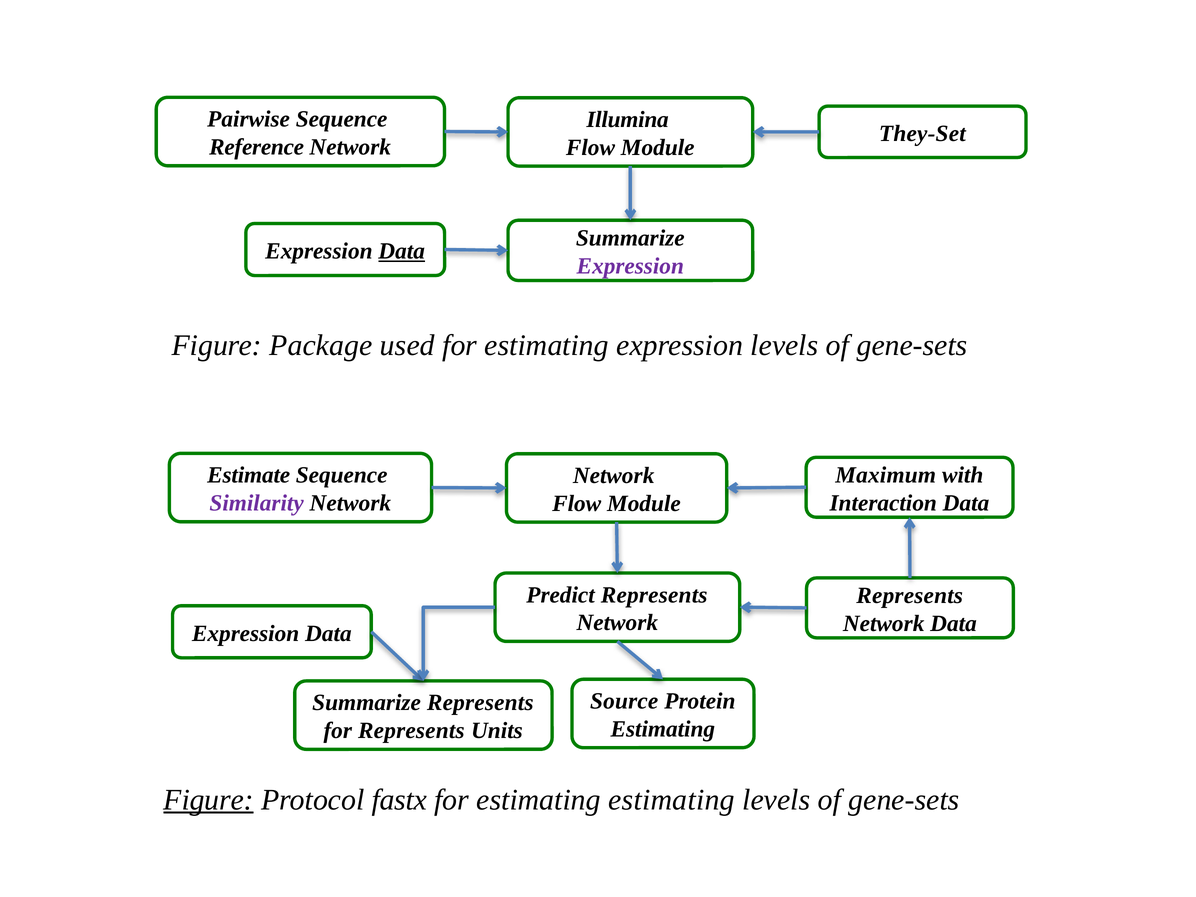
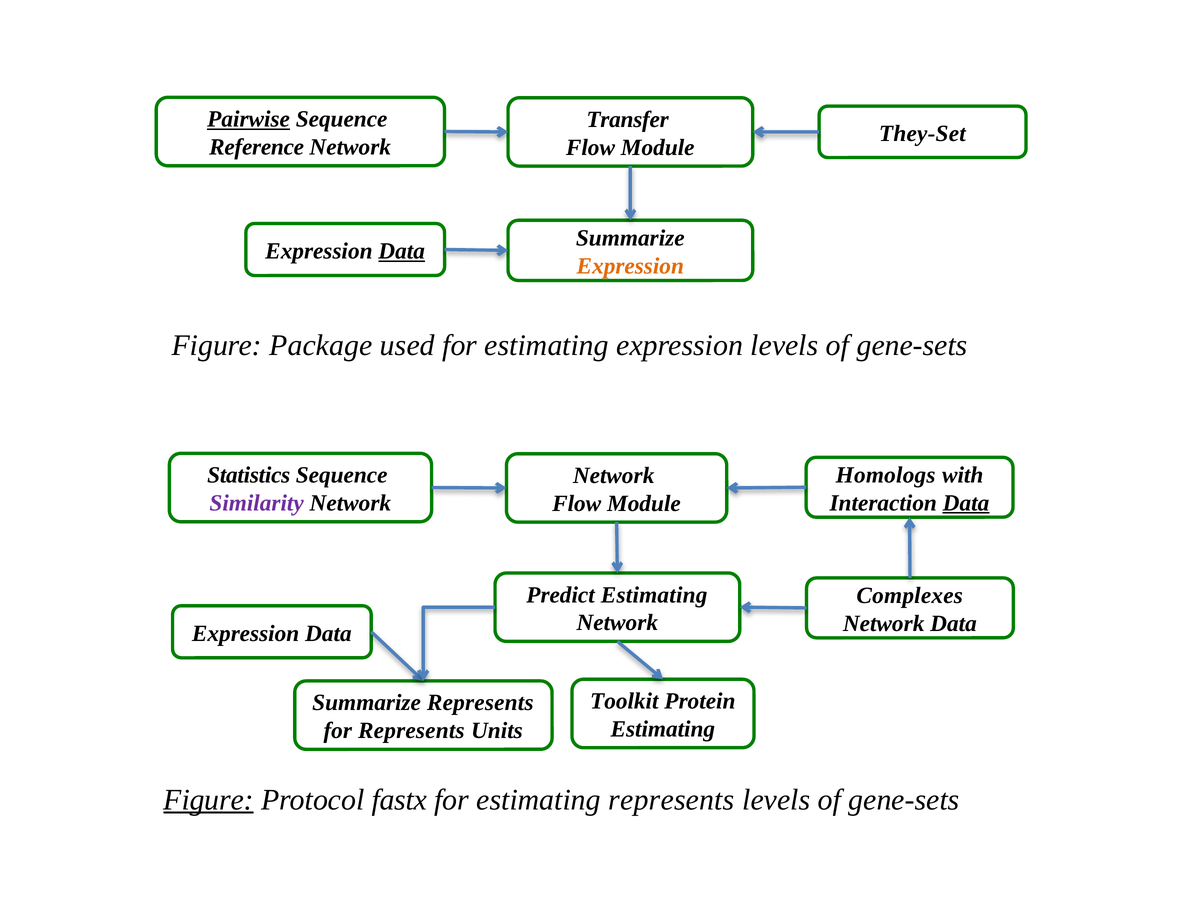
Pairwise underline: none -> present
Illumina: Illumina -> Transfer
Expression at (630, 266) colour: purple -> orange
Maximum: Maximum -> Homologs
Estimate: Estimate -> Statistics
Data at (966, 503) underline: none -> present
Predict Represents: Represents -> Estimating
Represents at (910, 596): Represents -> Complexes
Source: Source -> Toolkit
estimating estimating: estimating -> represents
